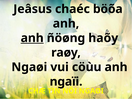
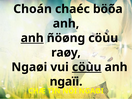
Jeâsus: Jeâsus -> Choán
ñöøng haõy: haõy -> cöùu
cöùu at (87, 67) underline: none -> present
